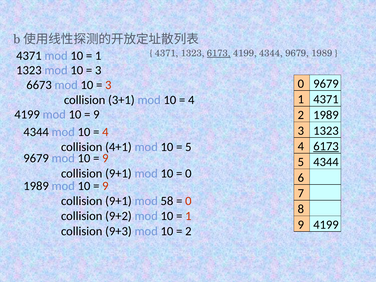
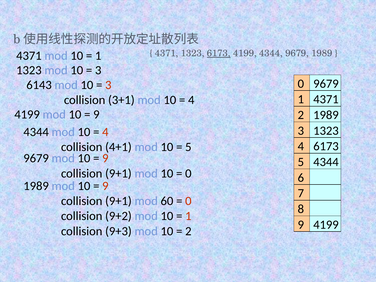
6673: 6673 -> 6143
6173 at (326, 146) underline: present -> none
58: 58 -> 60
